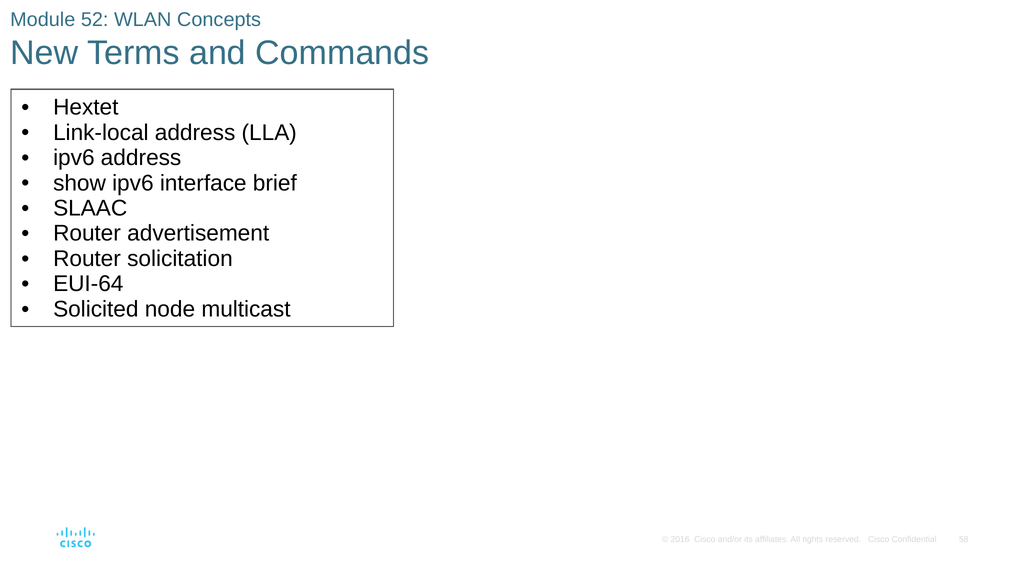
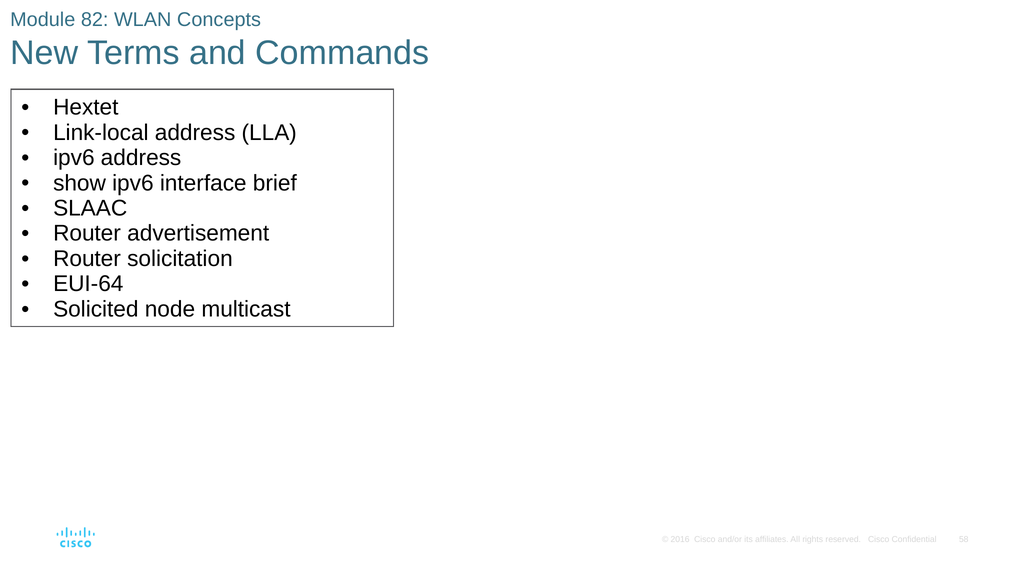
52: 52 -> 82
